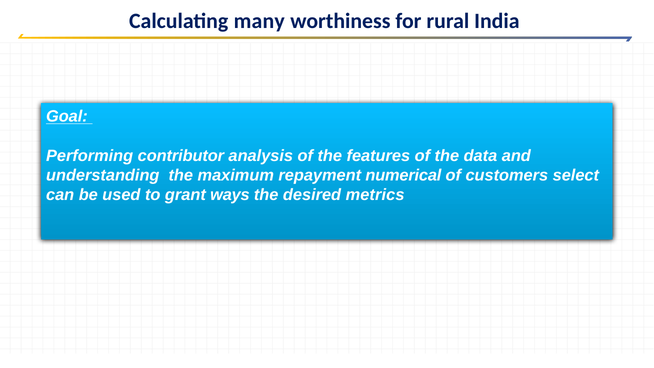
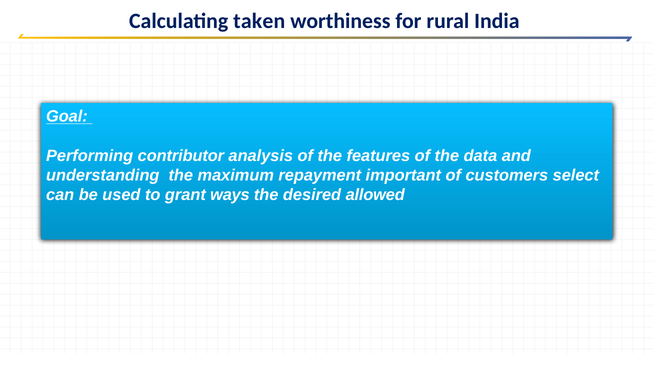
many: many -> taken
numerical: numerical -> important
metrics: metrics -> allowed
